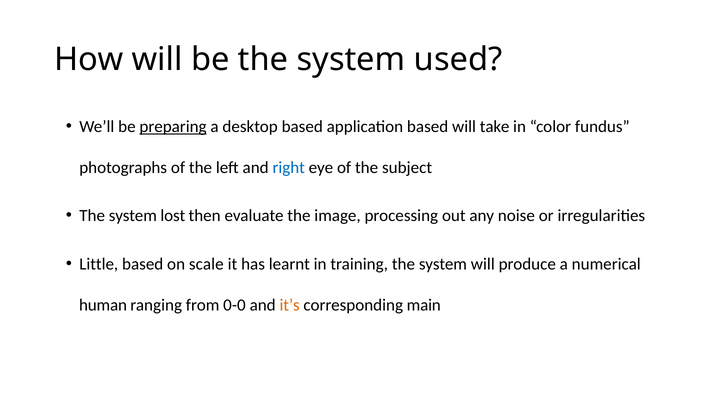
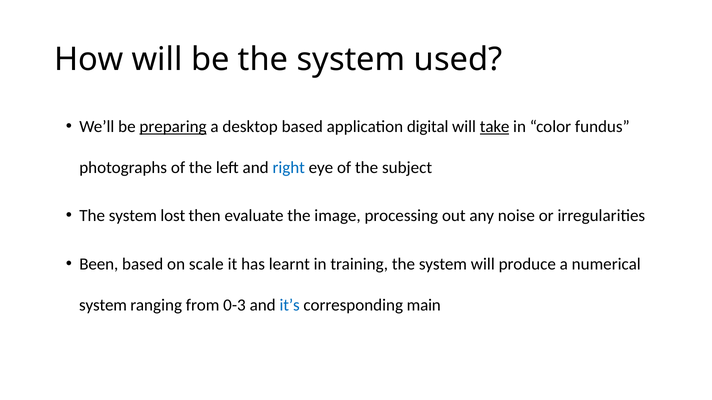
application based: based -> digital
take underline: none -> present
Little: Little -> Been
human at (103, 305): human -> system
0-0: 0-0 -> 0-3
it’s colour: orange -> blue
